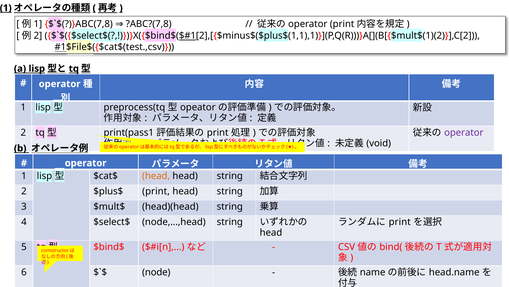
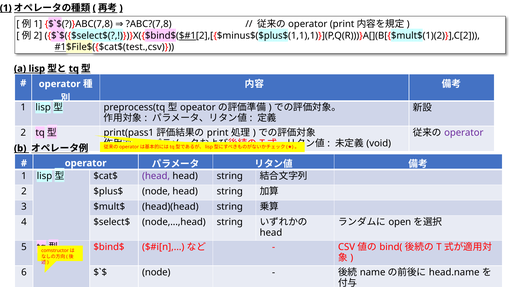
head at (156, 176) colour: orange -> purple
$plus$ print: print -> node
print at (400, 221): print -> open
